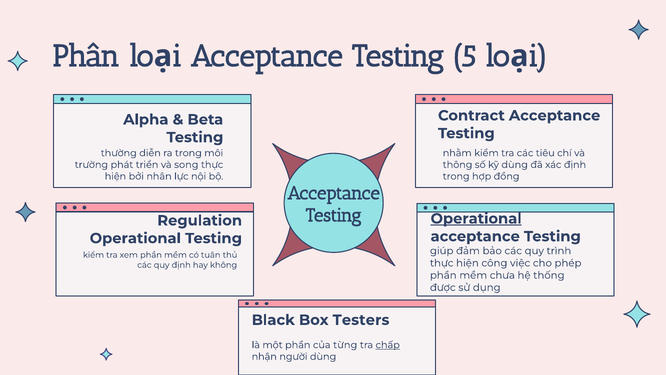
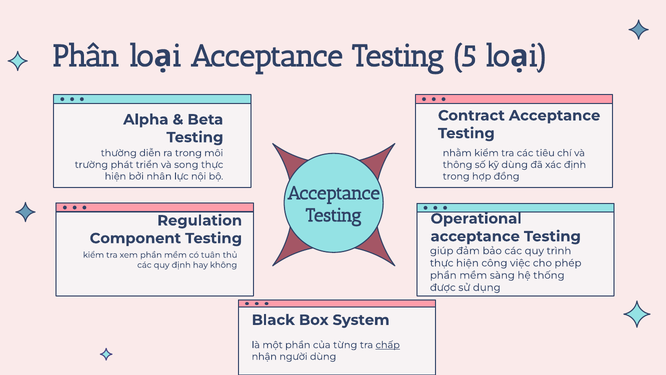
Operational at (476, 218) underline: present -> none
Operational at (135, 238): Operational -> Component
chưa: chưa -> sàng
Testers: Testers -> System
